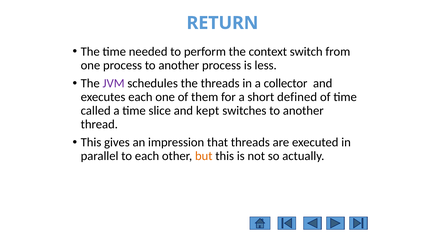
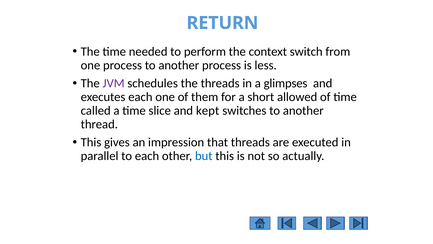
collector: collector -> glimpses
defined: defined -> allowed
but colour: orange -> blue
